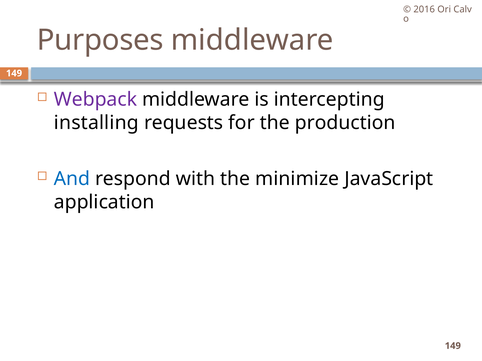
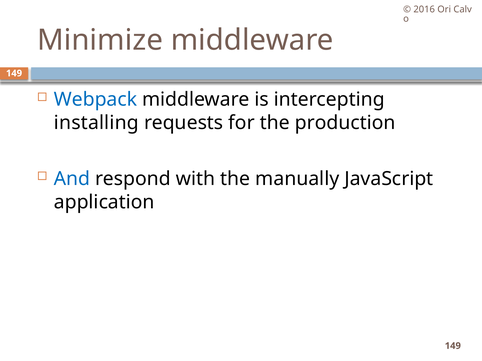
Purposes: Purposes -> Minimize
Webpack colour: purple -> blue
minimize: minimize -> manually
